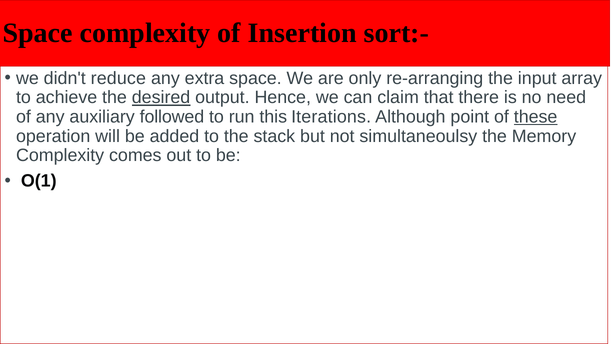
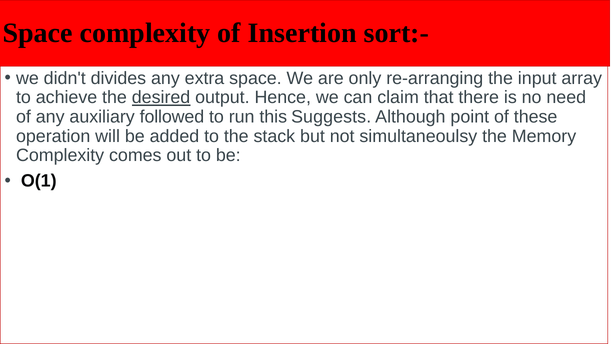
reduce: reduce -> divides
Iterations: Iterations -> Suggests
these underline: present -> none
